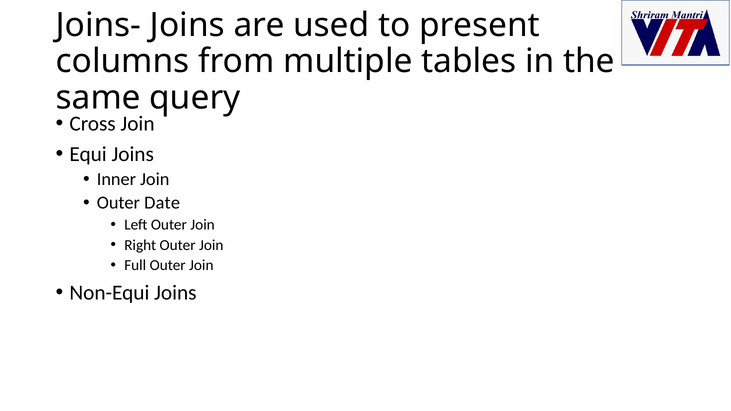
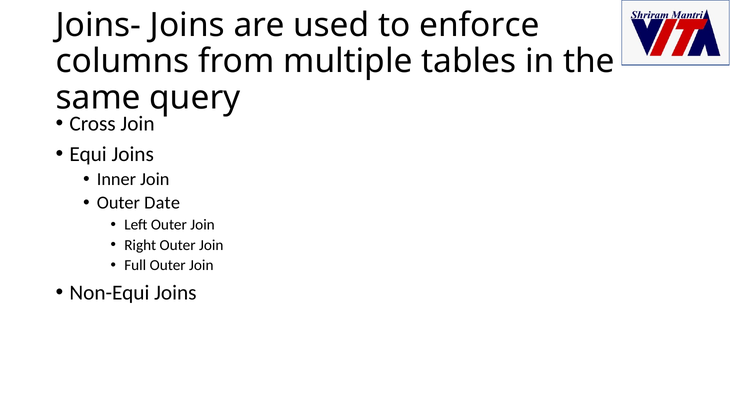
present: present -> enforce
